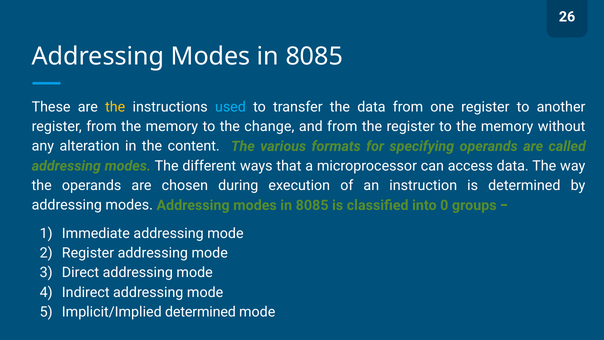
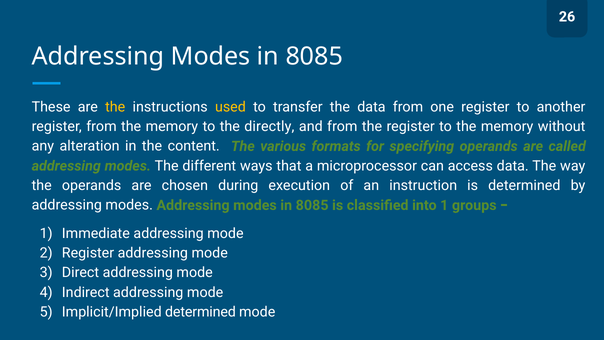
used colour: light blue -> yellow
change: change -> directly
into 0: 0 -> 1
